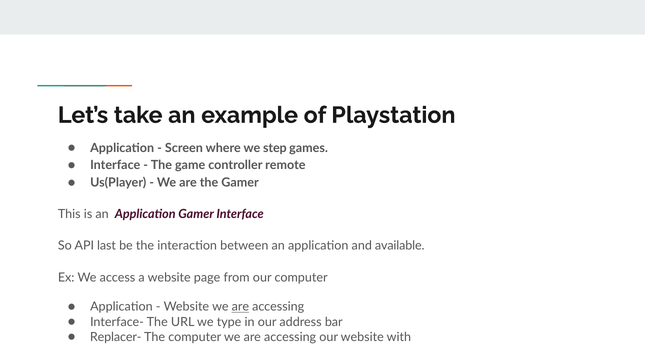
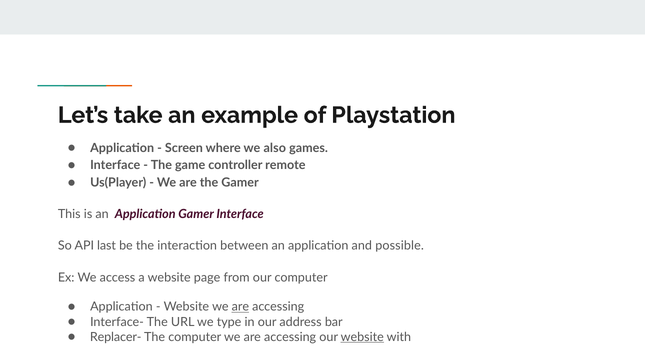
step: step -> also
available: available -> possible
website at (362, 337) underline: none -> present
